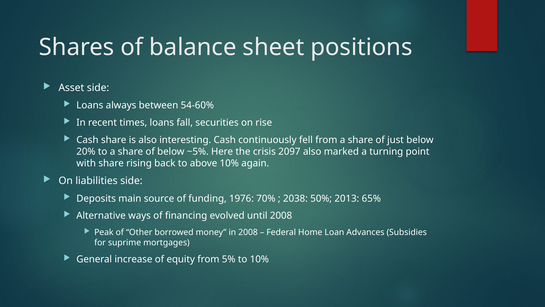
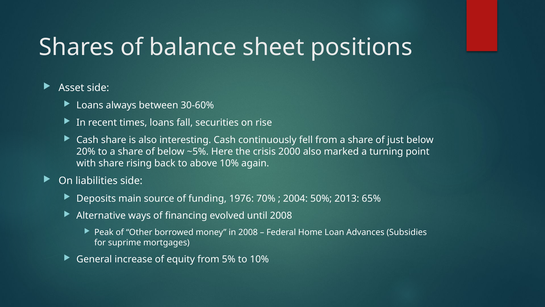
54-60%: 54-60% -> 30-60%
2097: 2097 -> 2000
2038: 2038 -> 2004
